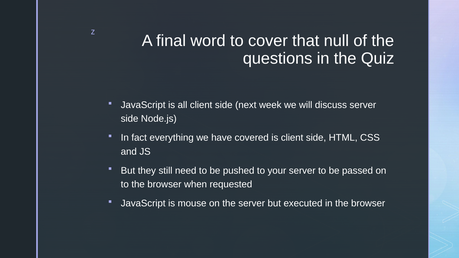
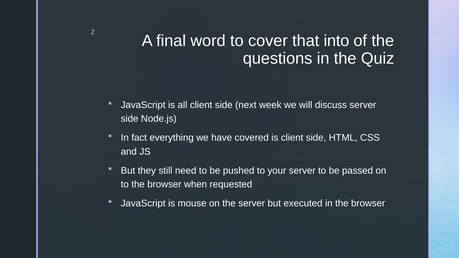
null: null -> into
